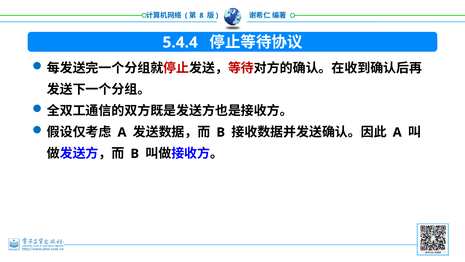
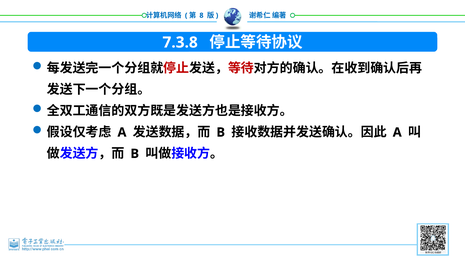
5.4.4: 5.4.4 -> 7.3.8
